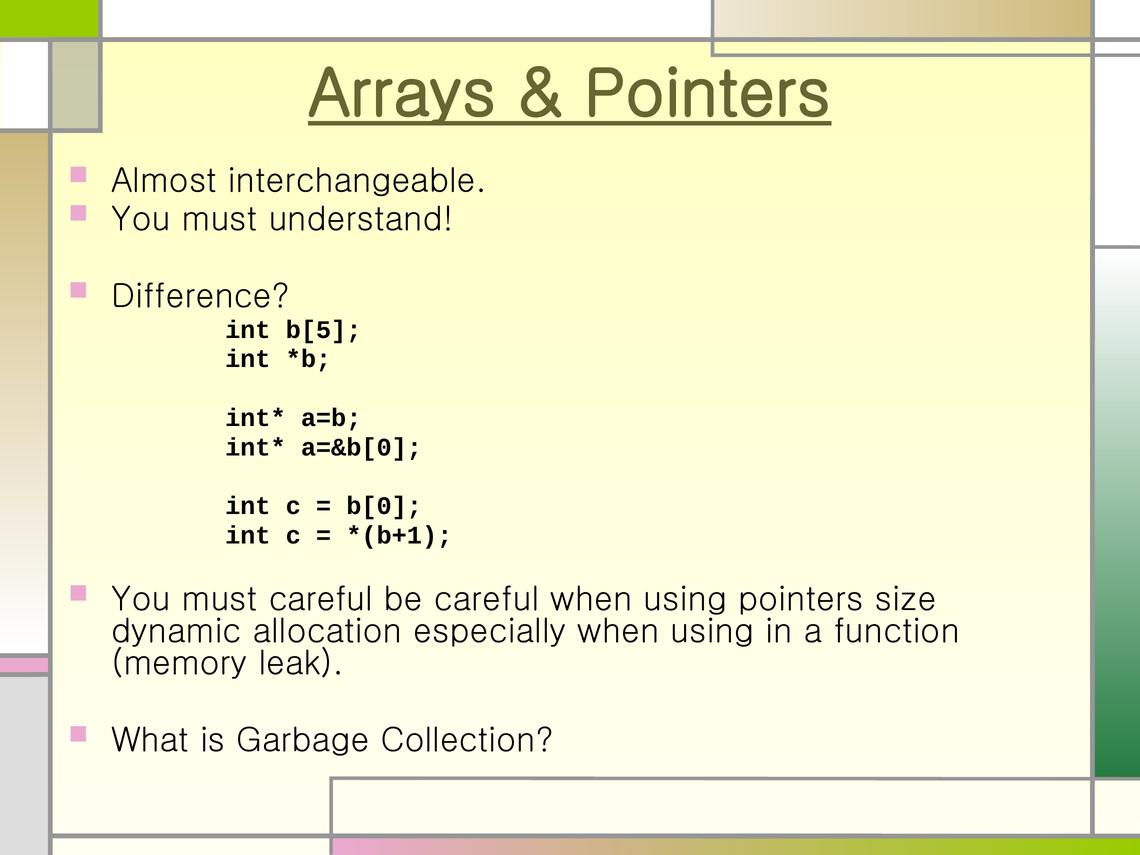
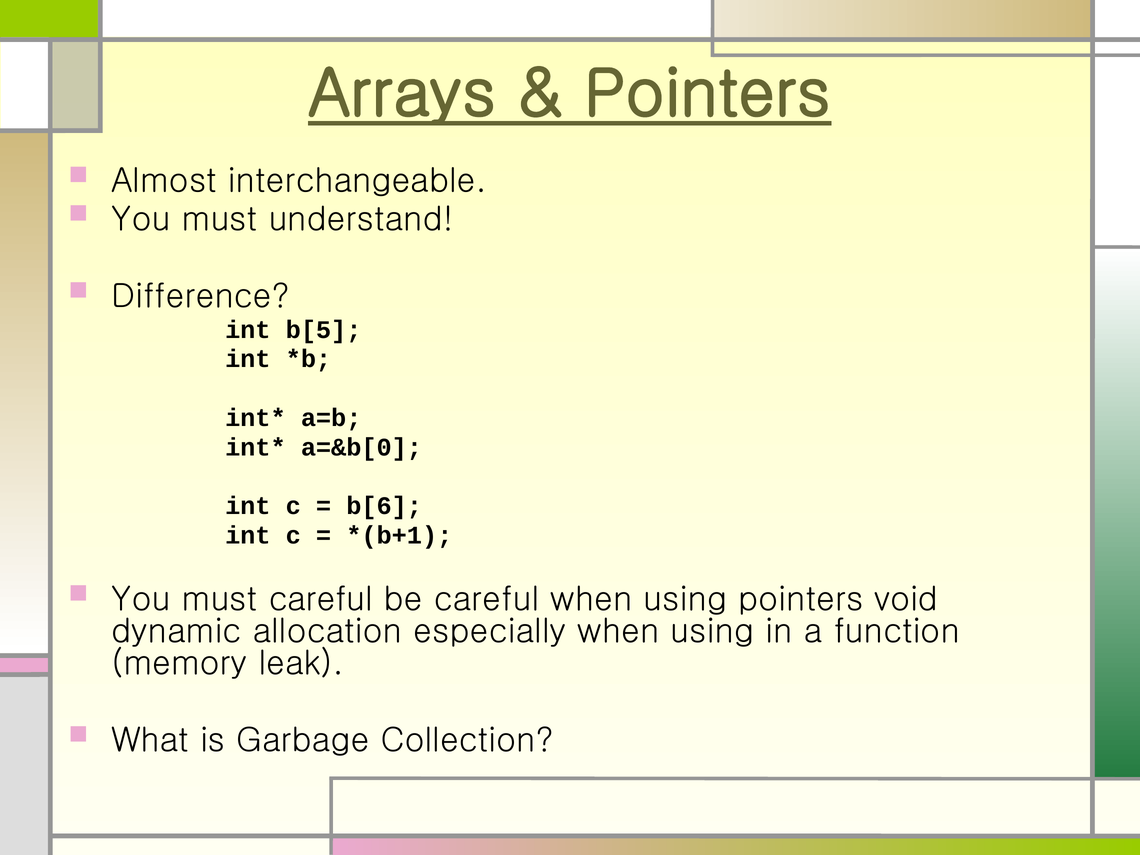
b[0: b[0 -> b[6
size: size -> void
